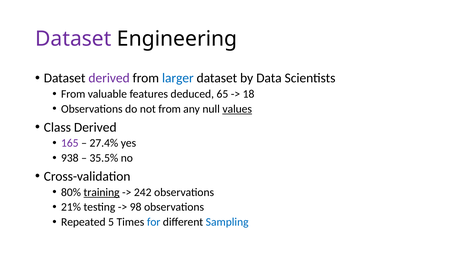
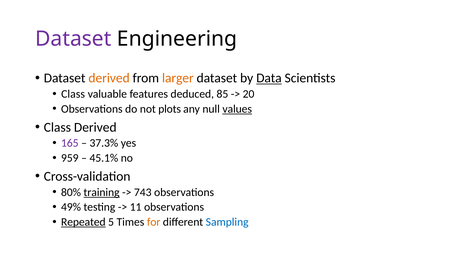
derived at (109, 78) colour: purple -> orange
larger colour: blue -> orange
Data underline: none -> present
From at (73, 94): From -> Class
65: 65 -> 85
18: 18 -> 20
not from: from -> plots
27.4%: 27.4% -> 37.3%
938: 938 -> 959
35.5%: 35.5% -> 45.1%
242: 242 -> 743
21%: 21% -> 49%
98: 98 -> 11
Repeated underline: none -> present
for colour: blue -> orange
